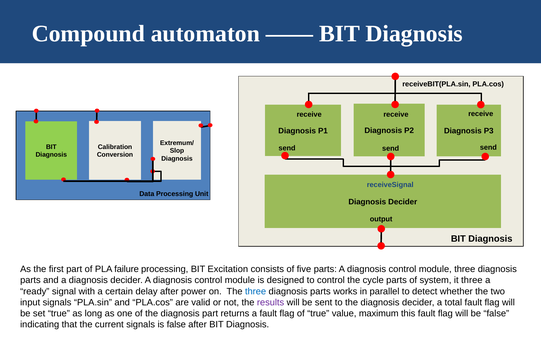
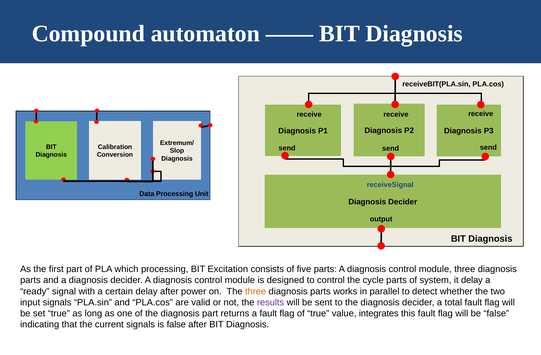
failure: failure -> which
it three: three -> delay
three at (256, 292) colour: blue -> orange
maximum: maximum -> integrates
